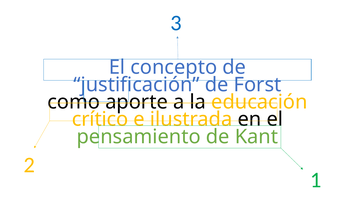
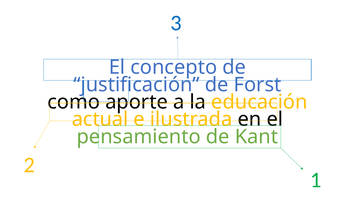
crítico: crítico -> actual
